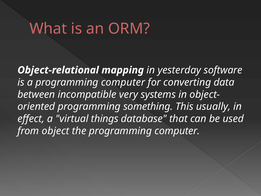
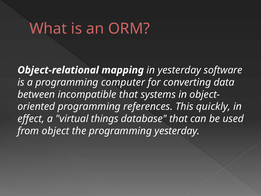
incompatible very: very -> that
something: something -> references
usually: usually -> quickly
the programming computer: computer -> yesterday
